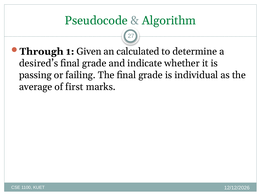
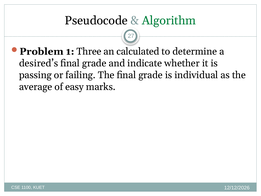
Pseudocode colour: green -> black
Through: Through -> Problem
Given: Given -> Three
first: first -> easy
